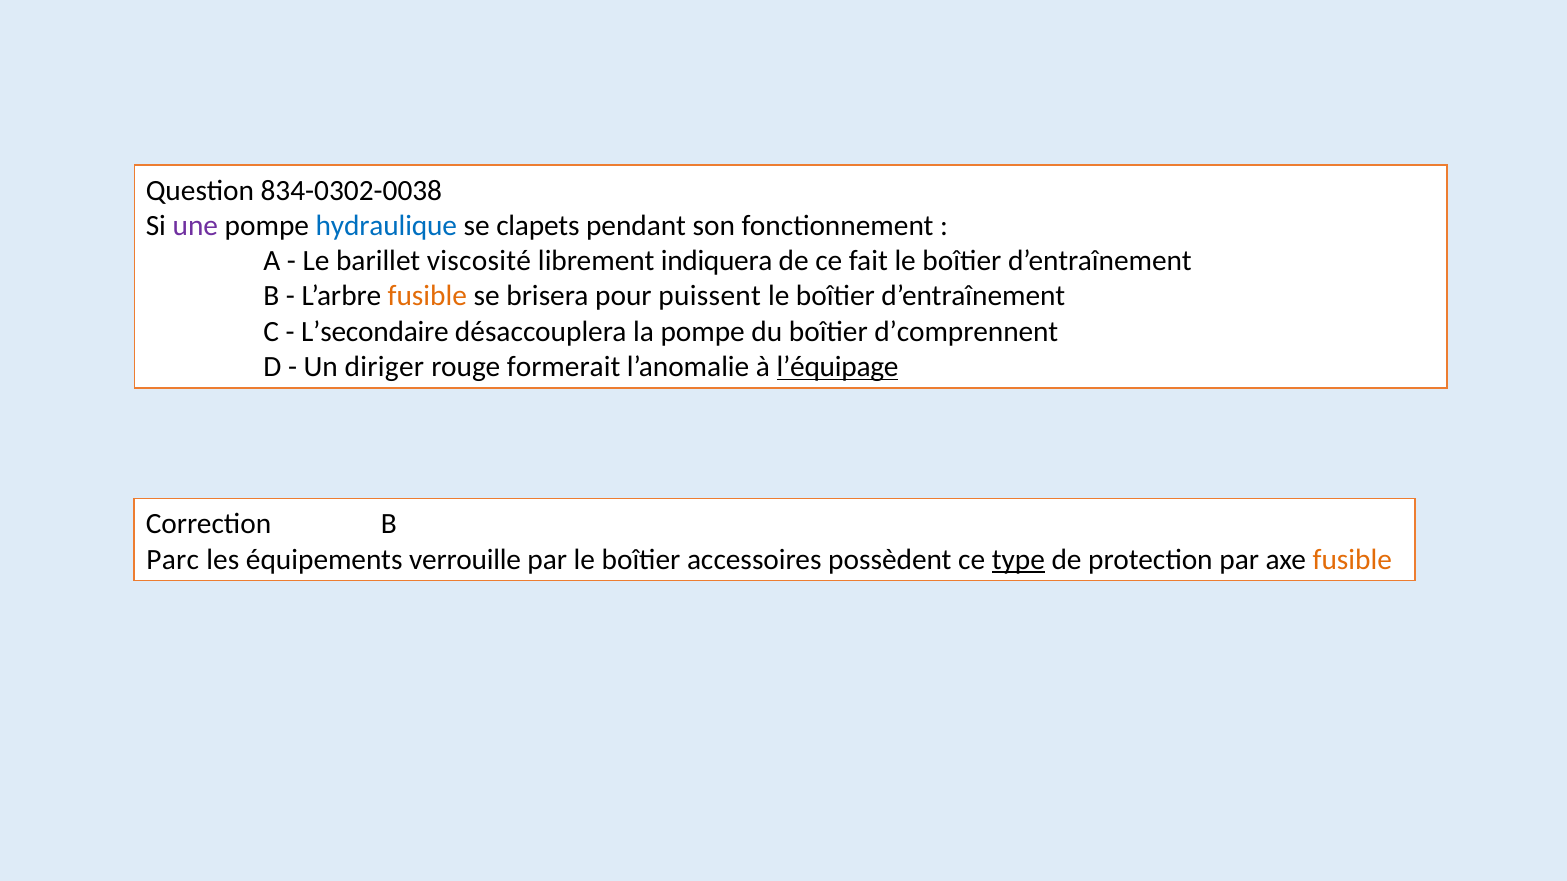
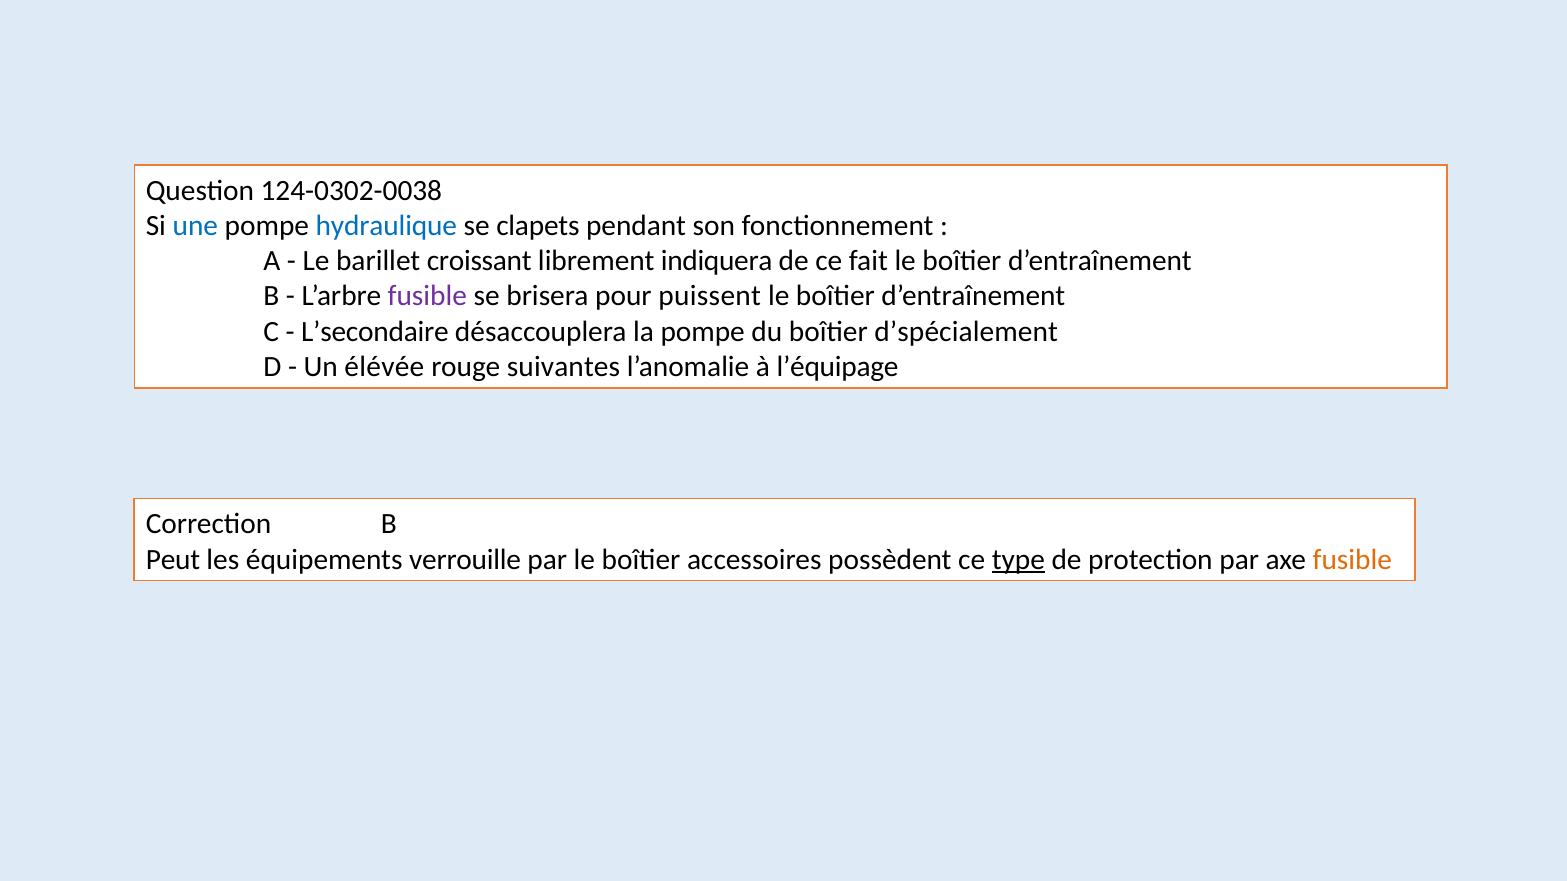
834-0302-0038: 834-0302-0038 -> 124-0302-0038
une colour: purple -> blue
viscosité: viscosité -> croissant
fusible at (427, 296) colour: orange -> purple
d’comprennent: d’comprennent -> d’spécialement
diriger: diriger -> élévée
formerait: formerait -> suivantes
l’équipage underline: present -> none
Parc: Parc -> Peut
